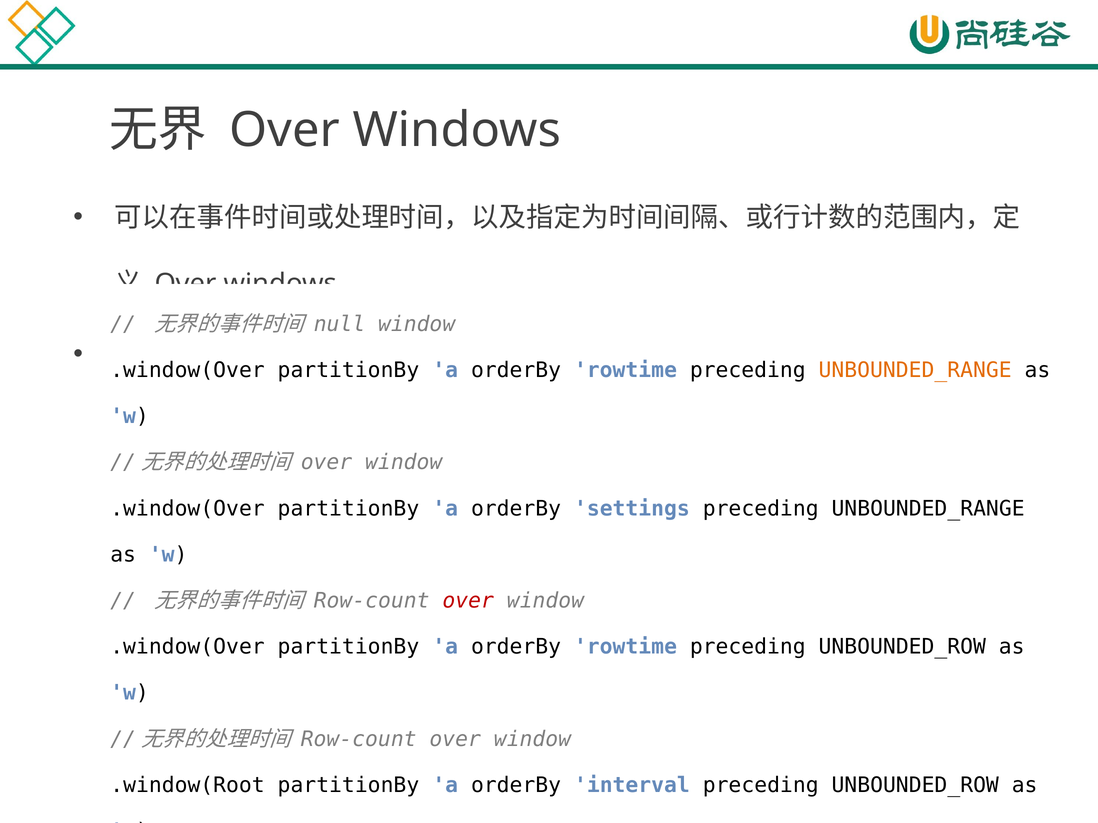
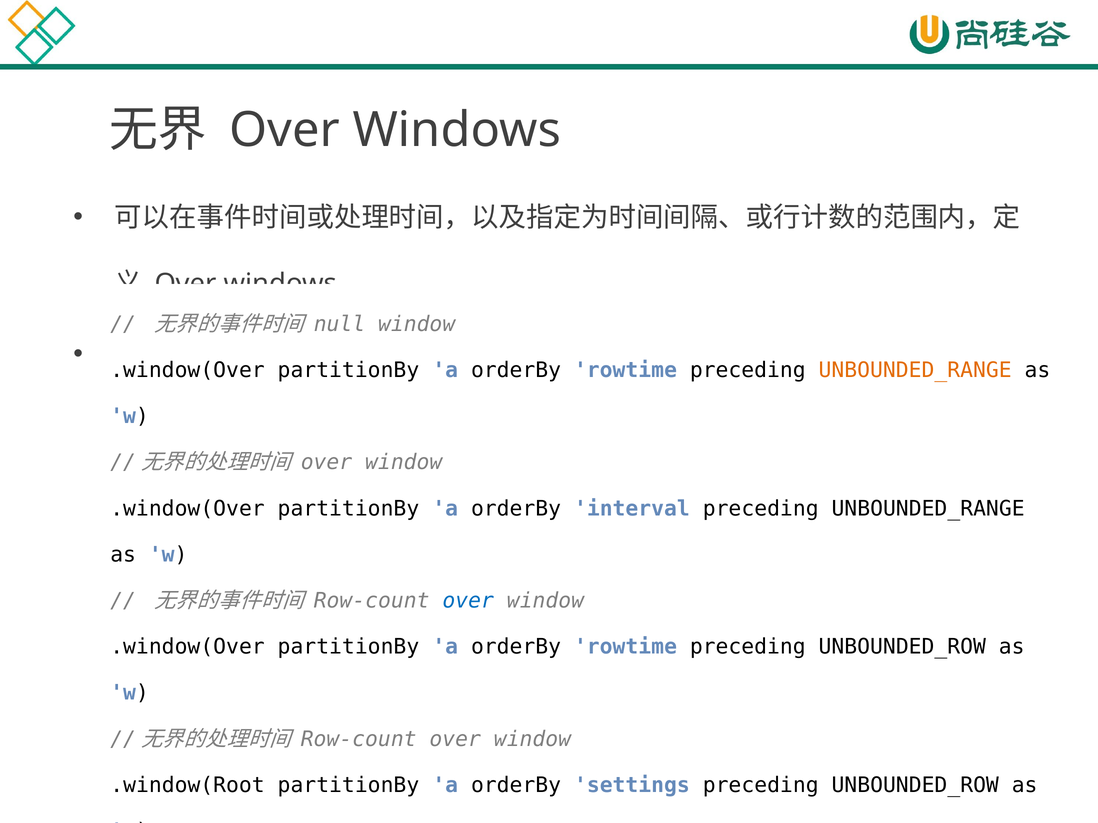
settings: settings -> interval
over at (468, 601) colour: red -> blue
interval: interval -> settings
